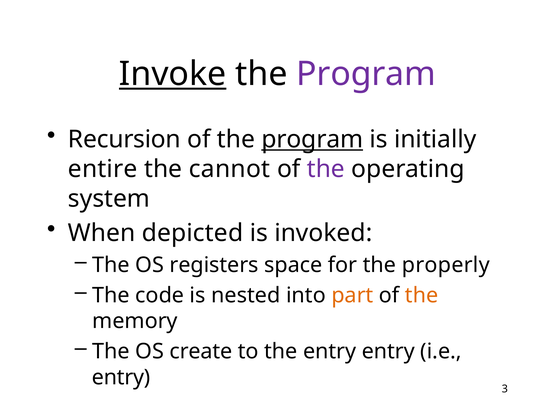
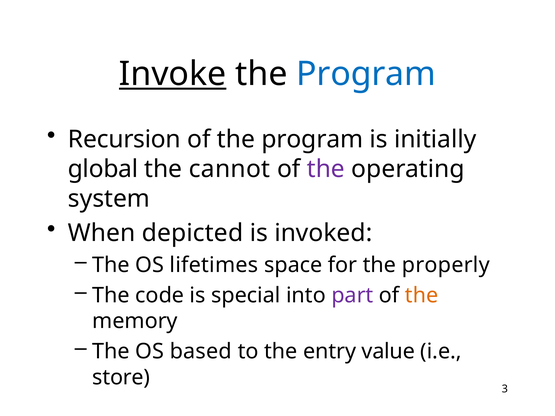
Program at (366, 74) colour: purple -> blue
program at (312, 140) underline: present -> none
entire: entire -> global
registers: registers -> lifetimes
nested: nested -> special
part colour: orange -> purple
create: create -> based
entry entry: entry -> value
entry at (121, 377): entry -> store
